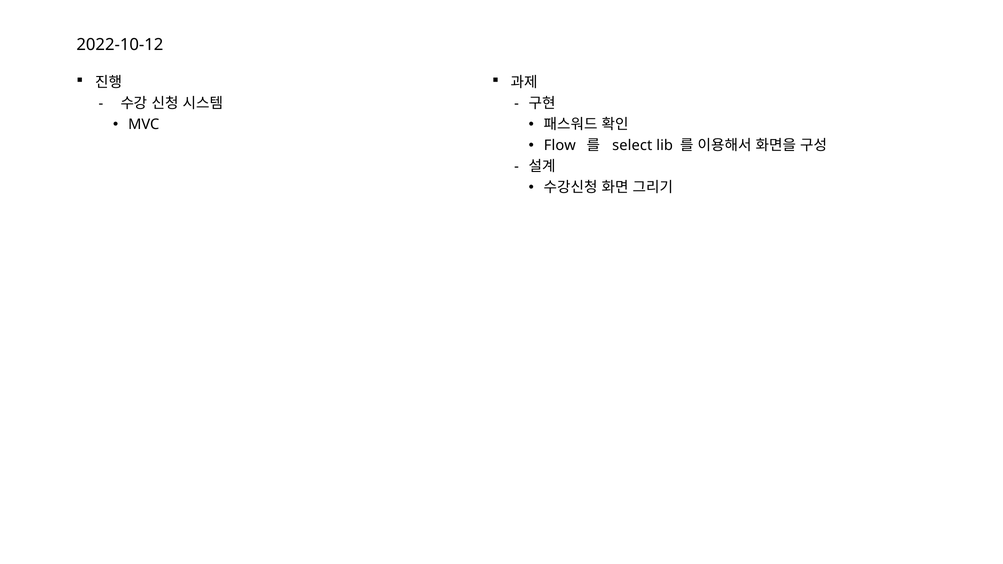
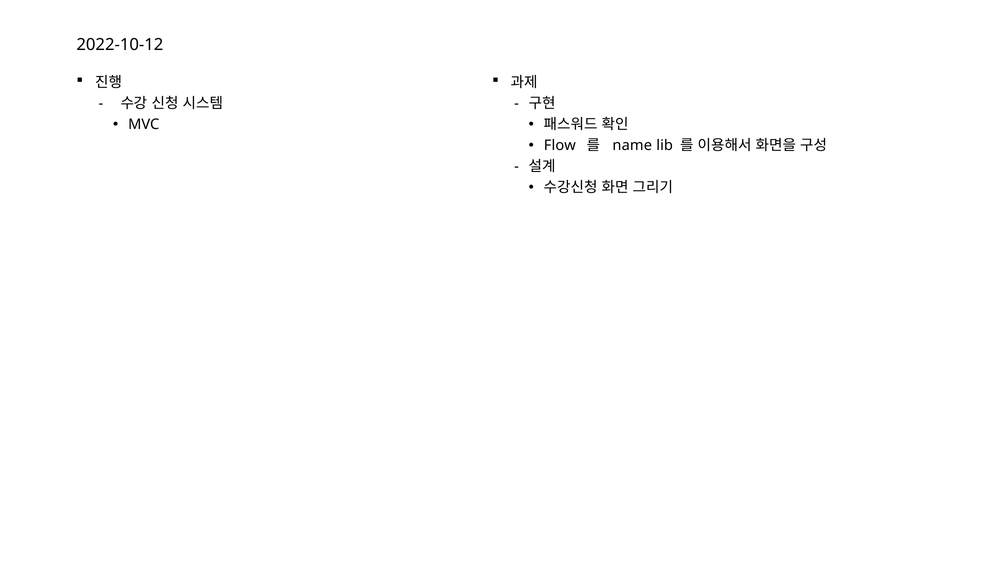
select: select -> name
